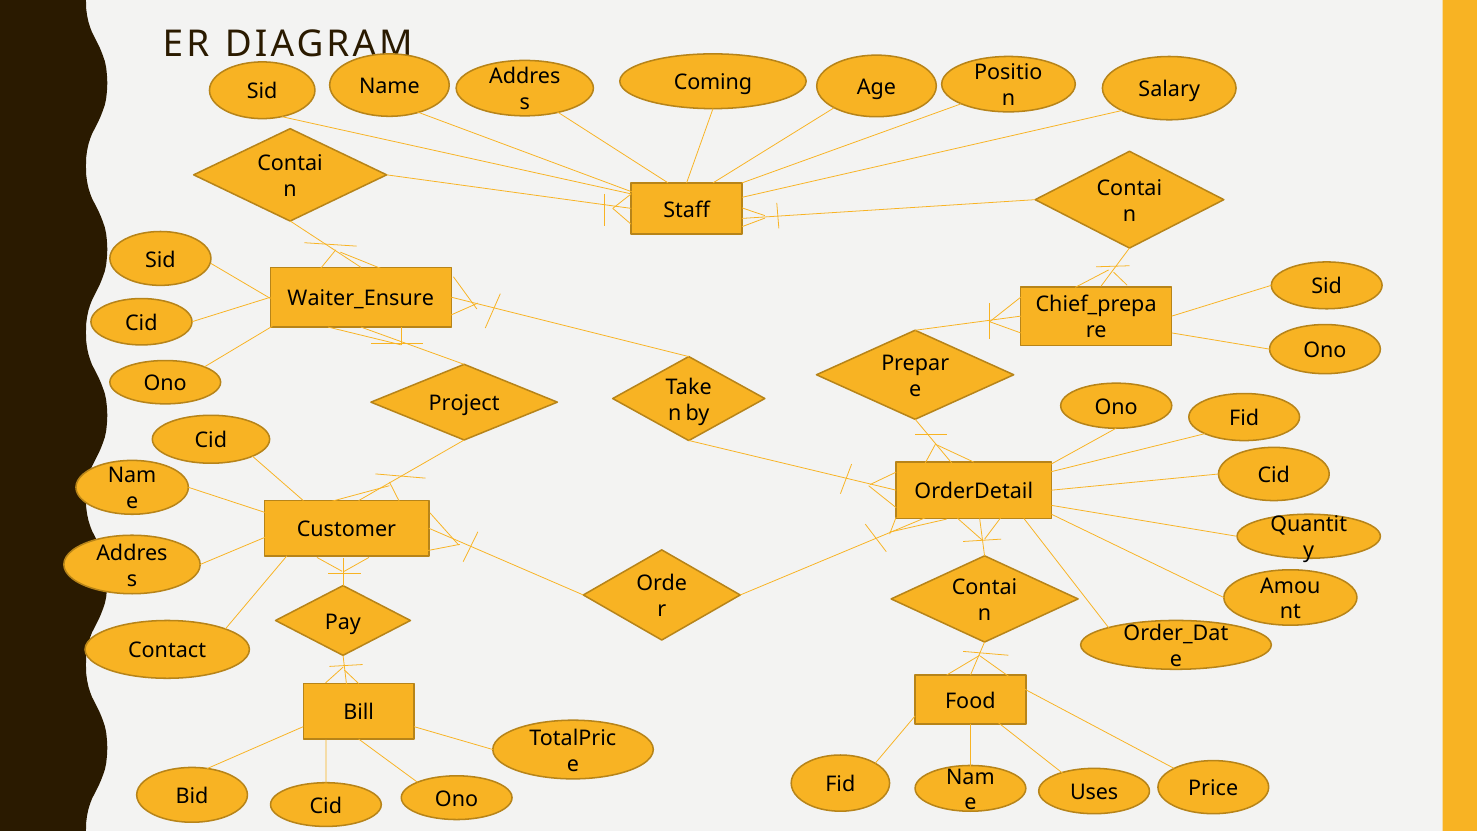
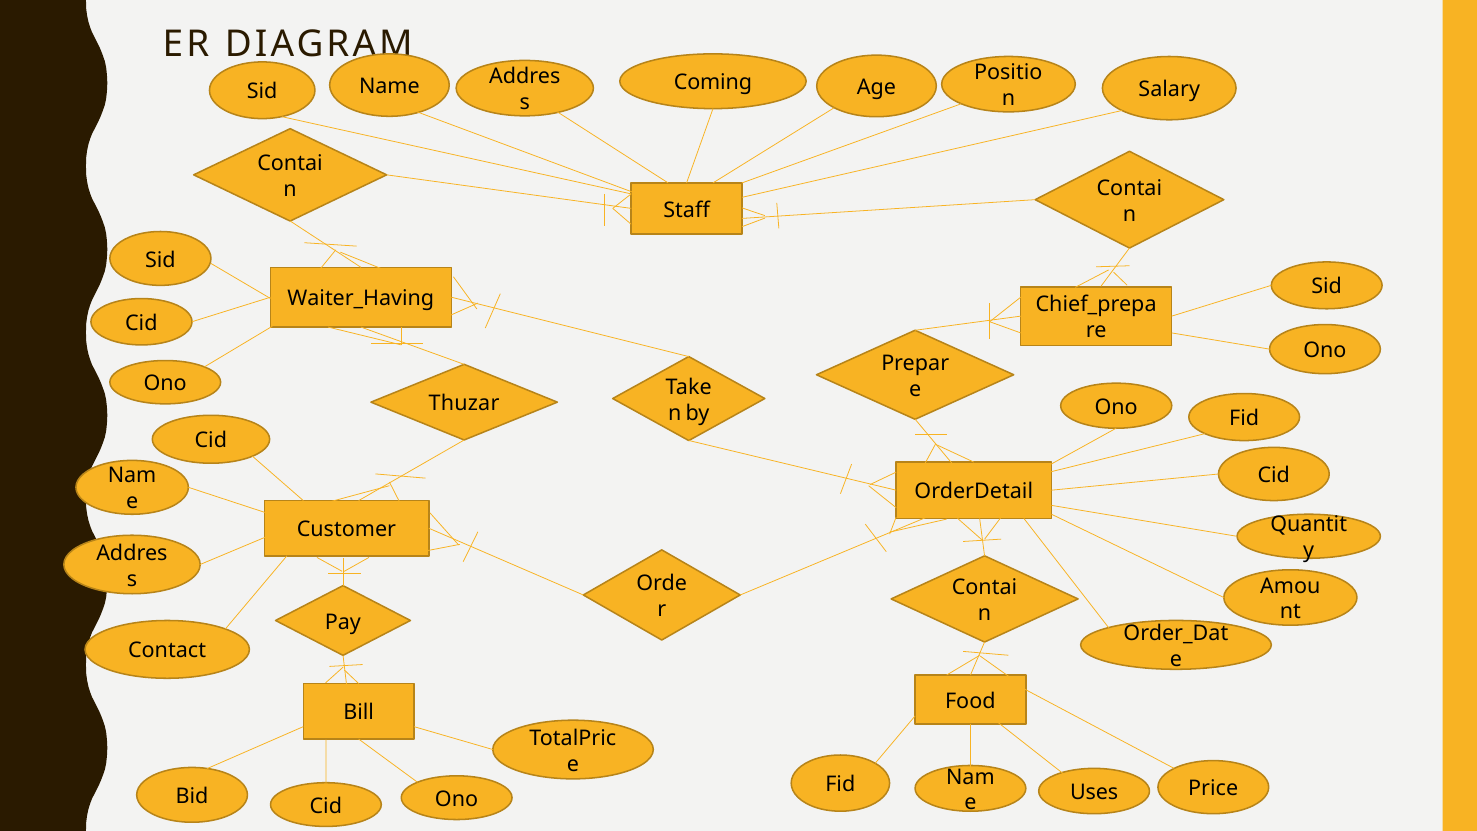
Waiter_Ensure: Waiter_Ensure -> Waiter_Having
Project: Project -> Thuzar
